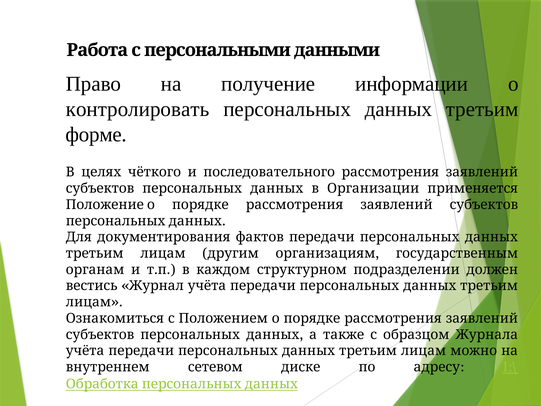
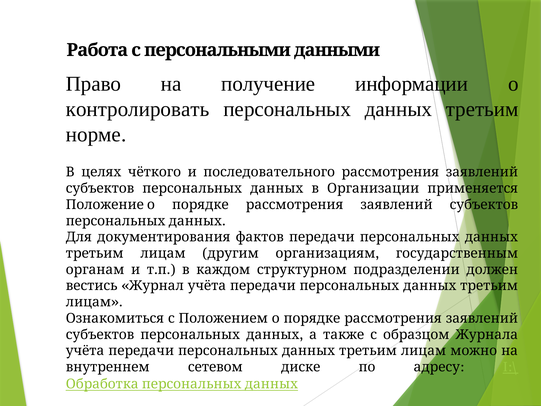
форме: форме -> норме
